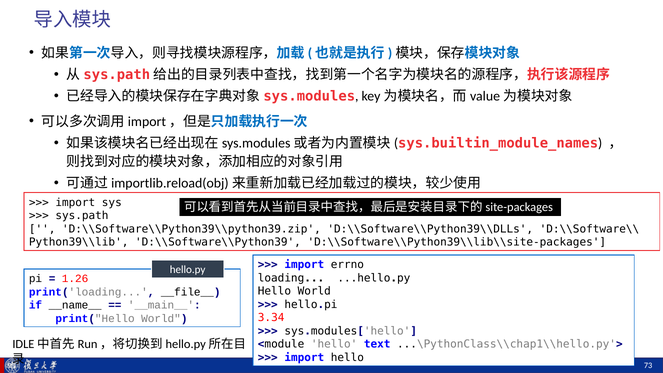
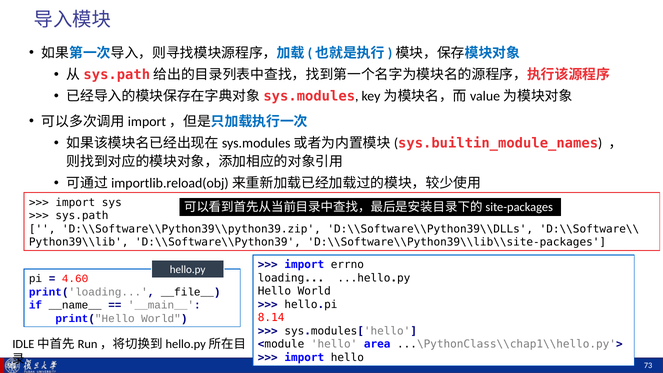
1.26: 1.26 -> 4.60
3.34: 3.34 -> 8.14
text: text -> area
